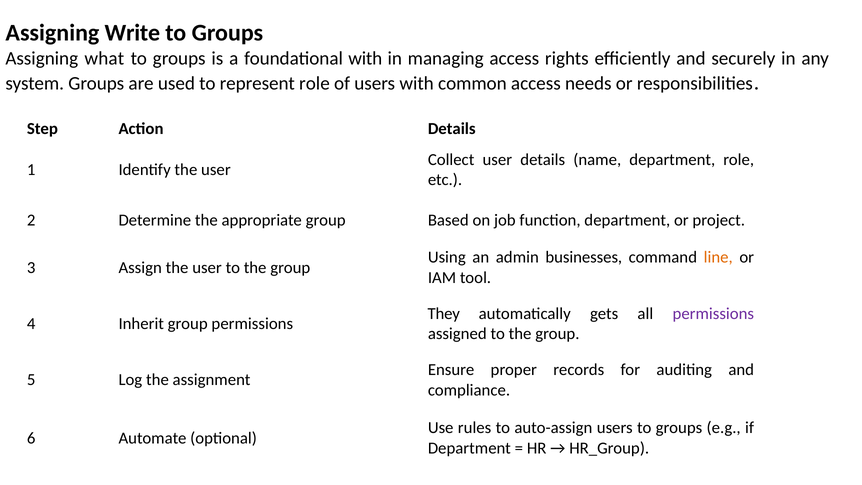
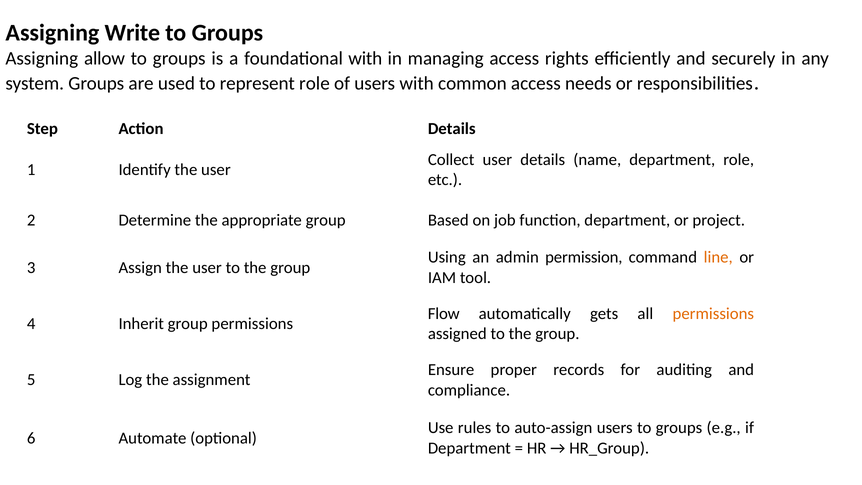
what: what -> allow
businesses: businesses -> permission
They: They -> Flow
permissions at (713, 313) colour: purple -> orange
